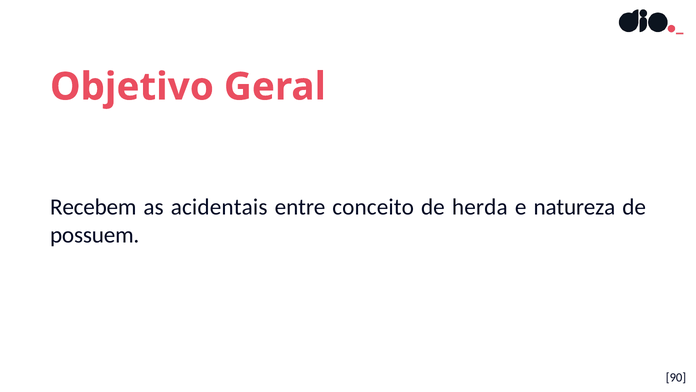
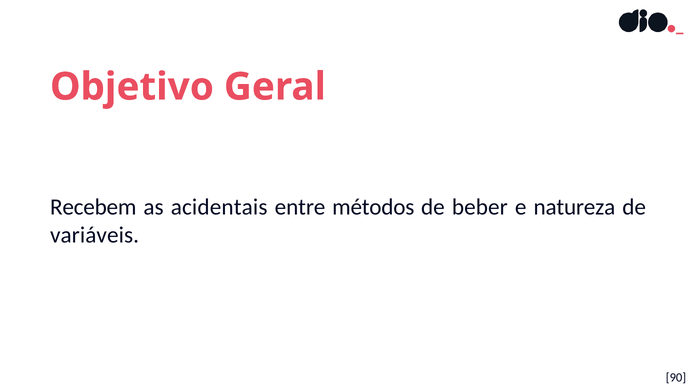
conceito: conceito -> métodos
herda: herda -> beber
possuem: possuem -> variáveis
